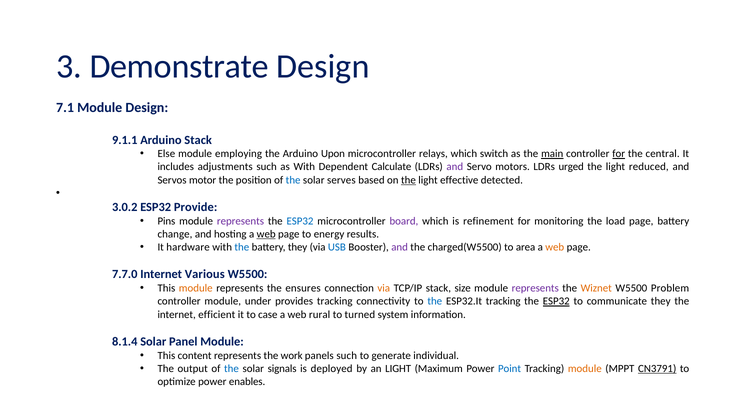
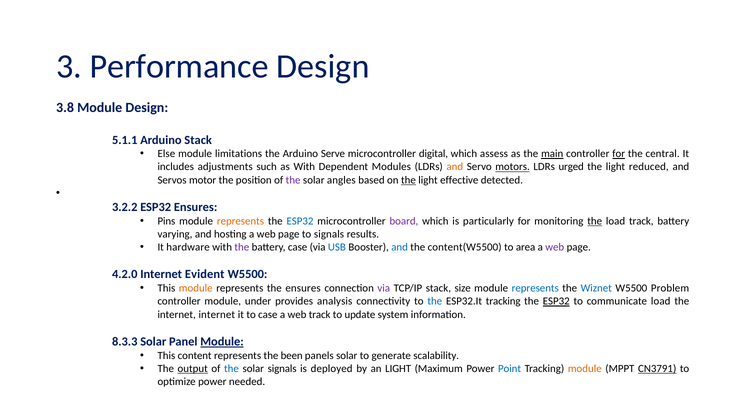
Demonstrate: Demonstrate -> Performance
7.1: 7.1 -> 3.8
9.1.1: 9.1.1 -> 5.1.1
employing: employing -> limitations
Upon: Upon -> Serve
relays: relays -> digital
switch: switch -> assess
Calculate: Calculate -> Modules
and at (455, 167) colour: purple -> orange
motors underline: none -> present
the at (293, 180) colour: blue -> purple
serves: serves -> angles
3.0.2: 3.0.2 -> 3.2.2
ESP32 Provide: Provide -> Ensures
represents at (240, 221) colour: purple -> orange
refinement: refinement -> particularly
the at (595, 221) underline: none -> present
load page: page -> track
change: change -> varying
web at (266, 234) underline: present -> none
to energy: energy -> signals
the at (242, 247) colour: blue -> purple
battery they: they -> case
and at (400, 247) colour: purple -> blue
charged(W5500: charged(W5500 -> content(W5500
web at (555, 247) colour: orange -> purple
7.7.0: 7.7.0 -> 4.2.0
Various: Various -> Evident
via at (384, 288) colour: orange -> purple
represents at (535, 288) colour: purple -> blue
Wiznet colour: orange -> blue
provides tracking: tracking -> analysis
communicate they: they -> load
internet efficient: efficient -> internet
web rural: rural -> track
turned: turned -> update
8.1.4: 8.1.4 -> 8.3.3
Module at (222, 341) underline: none -> present
work: work -> been
panels such: such -> solar
individual: individual -> scalability
output underline: none -> present
enables: enables -> needed
